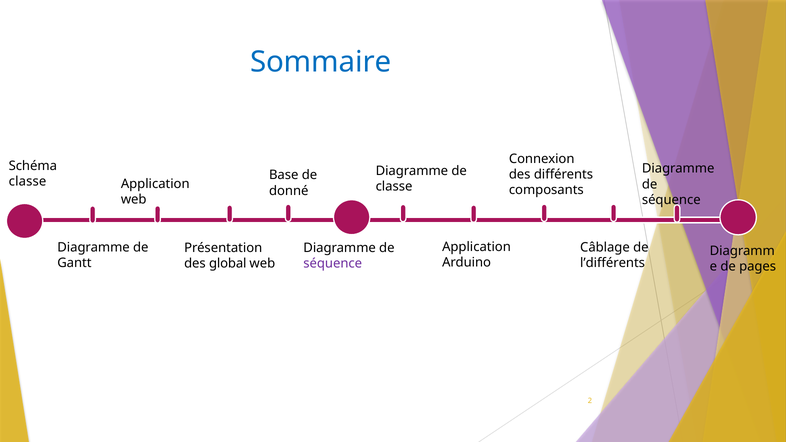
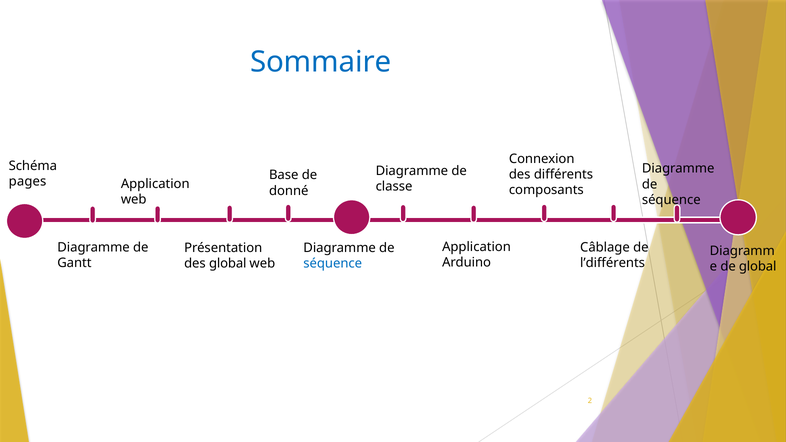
classe at (28, 182): classe -> pages
séquence at (333, 264) colour: purple -> blue
de pages: pages -> global
